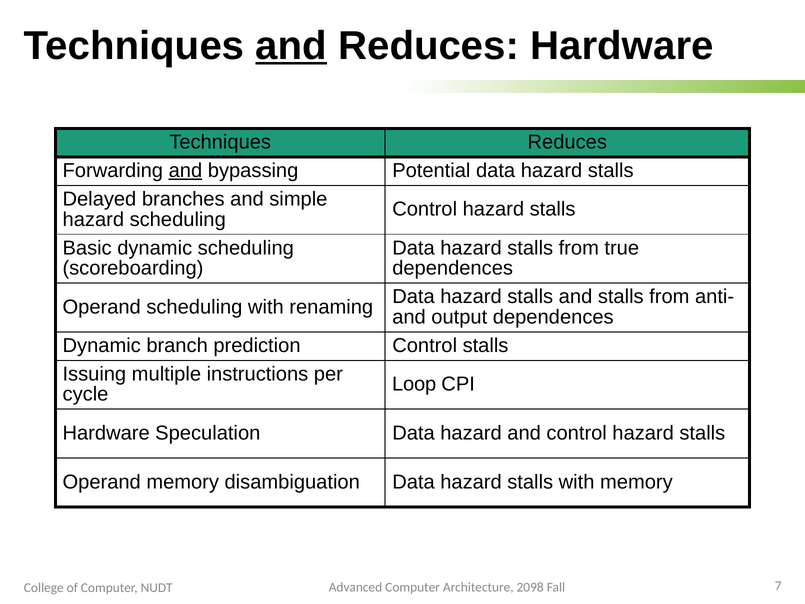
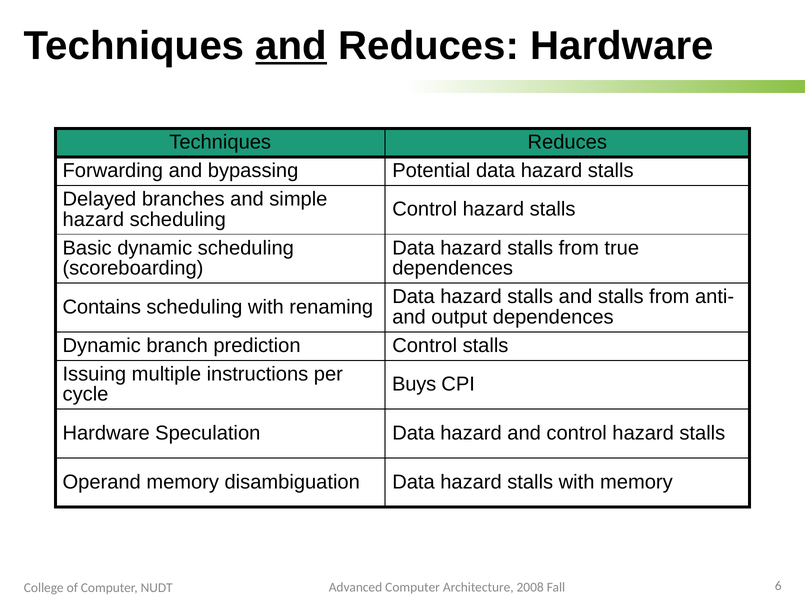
and at (185, 171) underline: present -> none
Operand at (102, 307): Operand -> Contains
Loop: Loop -> Buys
2098: 2098 -> 2008
7: 7 -> 6
